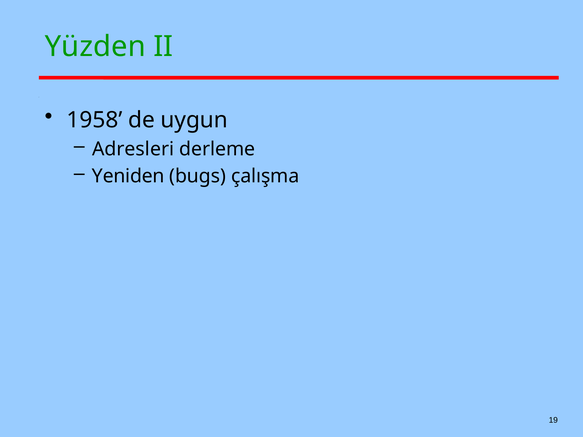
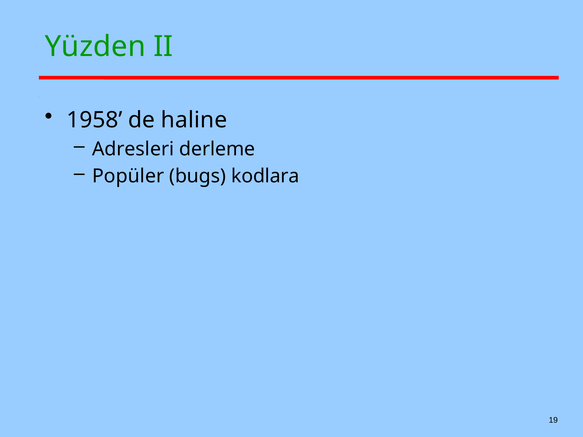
uygun: uygun -> haline
Yeniden: Yeniden -> Popüler
çalışma: çalışma -> kodlara
